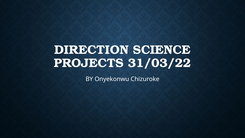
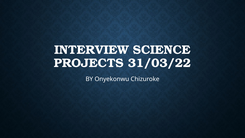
DIRECTION: DIRECTION -> INTERVIEW
